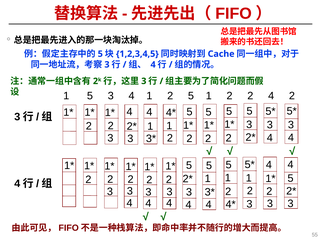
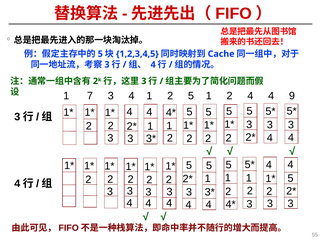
1 5: 5 -> 7
5 1 2 2: 2 -> 4
2 at (292, 96): 2 -> 9
